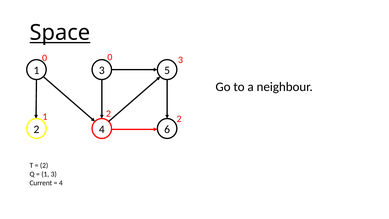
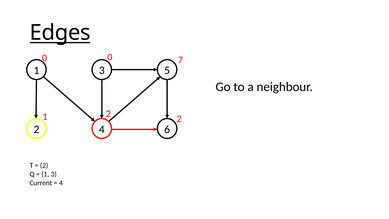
Space: Space -> Edges
0 3: 3 -> 7
